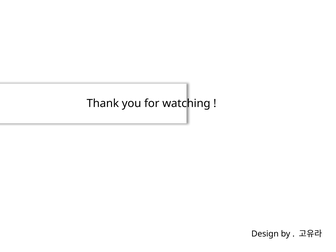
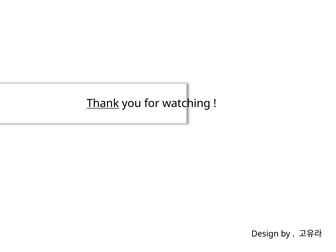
Thank underline: none -> present
